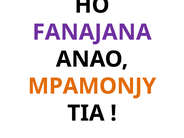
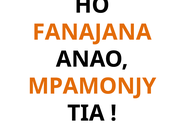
FANAJANA colour: purple -> orange
